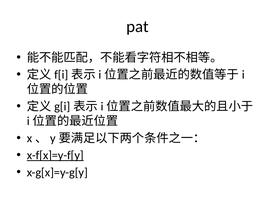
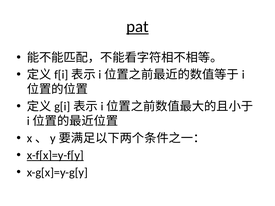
pat underline: none -> present
